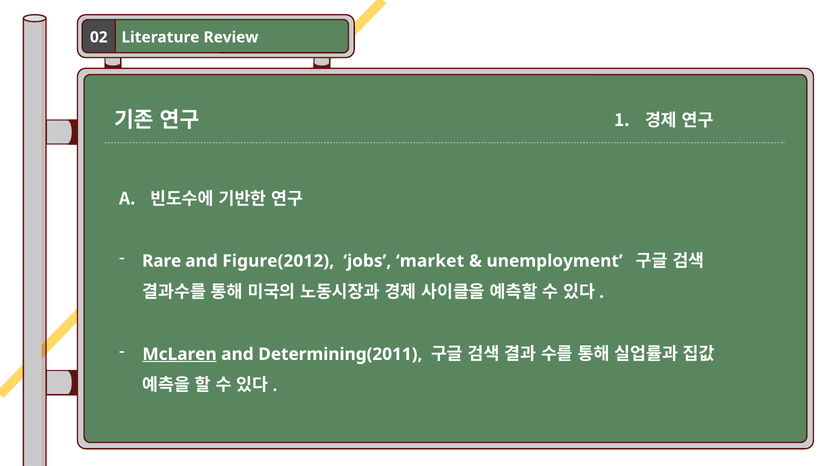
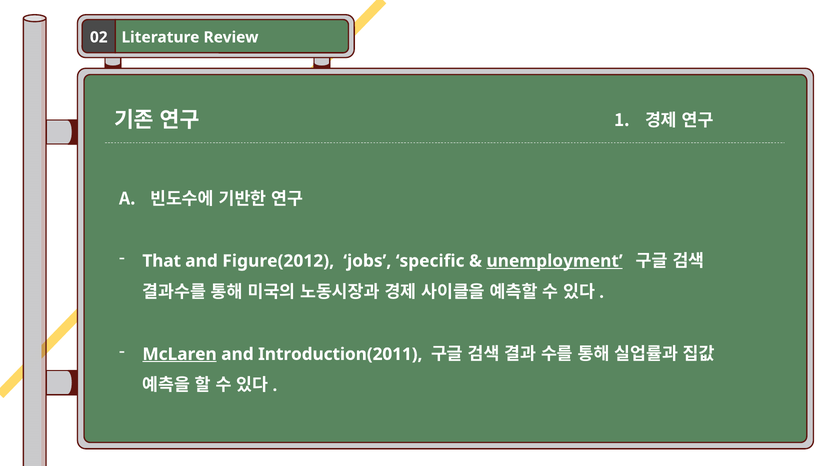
Rare: Rare -> That
market: market -> specific
unemployment underline: none -> present
Determining(2011: Determining(2011 -> Introduction(2011
